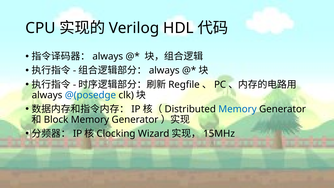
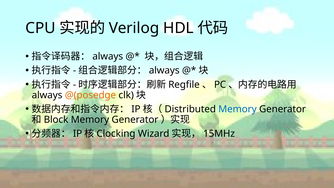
@(posedge colour: blue -> orange
